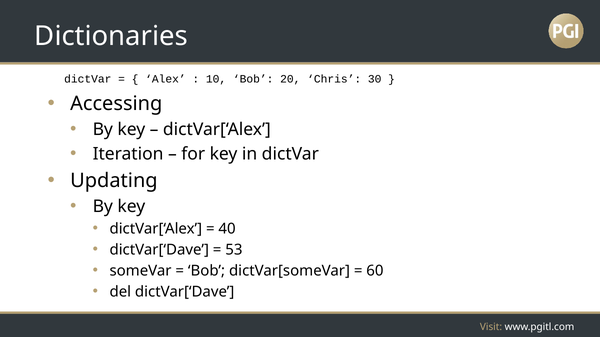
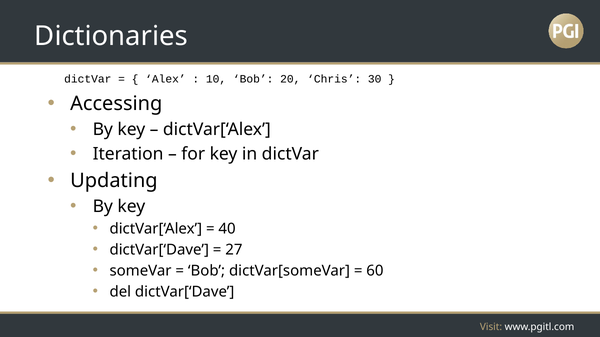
53: 53 -> 27
